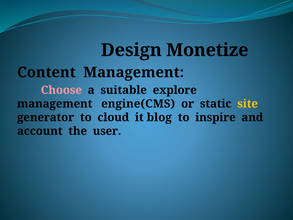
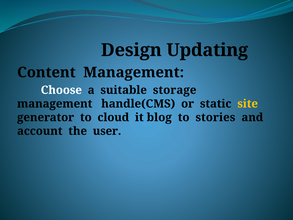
Monetize: Monetize -> Updating
Choose colour: pink -> white
explore: explore -> storage
engine(CMS: engine(CMS -> handle(CMS
inspire: inspire -> stories
